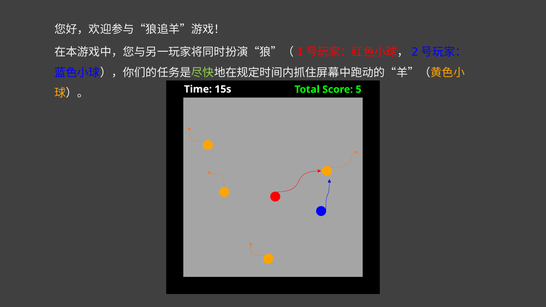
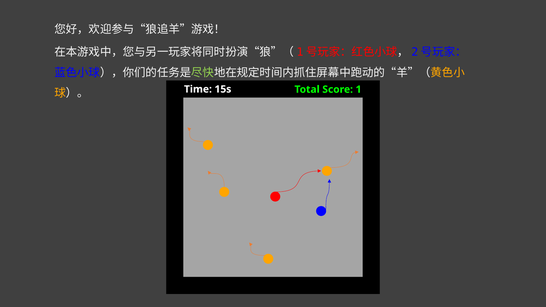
5: 5 -> 1
